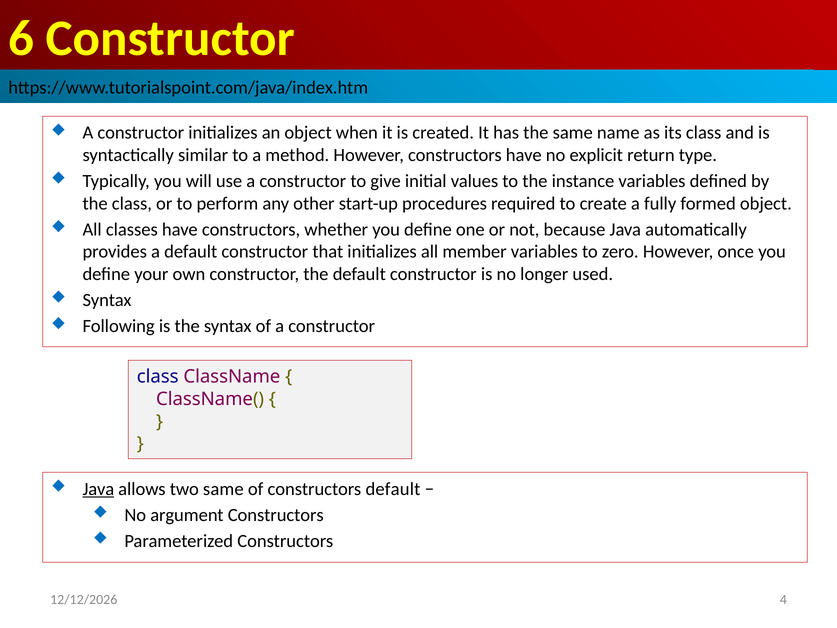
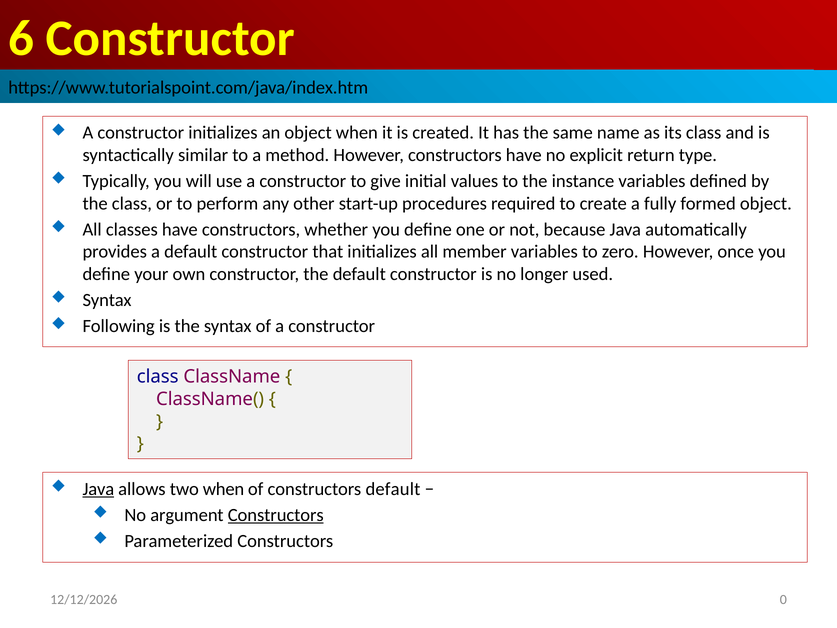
two same: same -> when
Constructors at (276, 515) underline: none -> present
4: 4 -> 0
